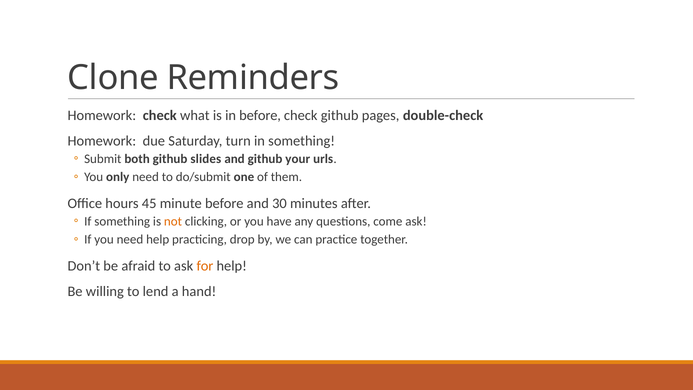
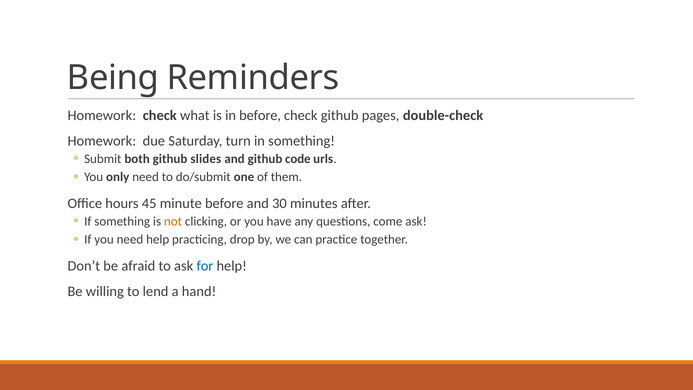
Clone: Clone -> Being
your: your -> code
for colour: orange -> blue
